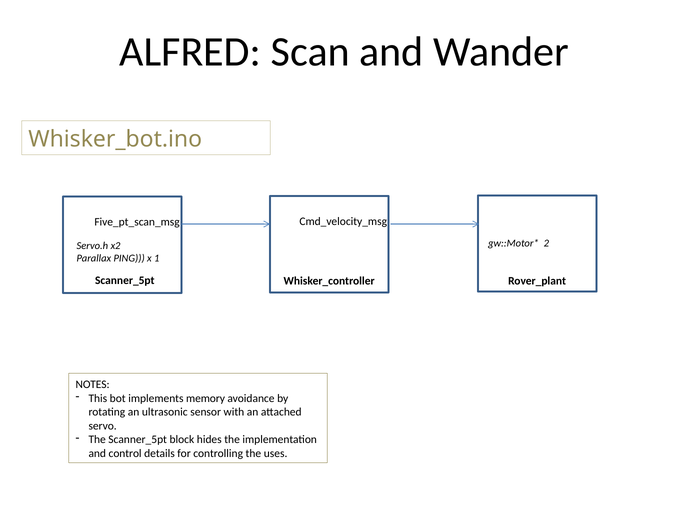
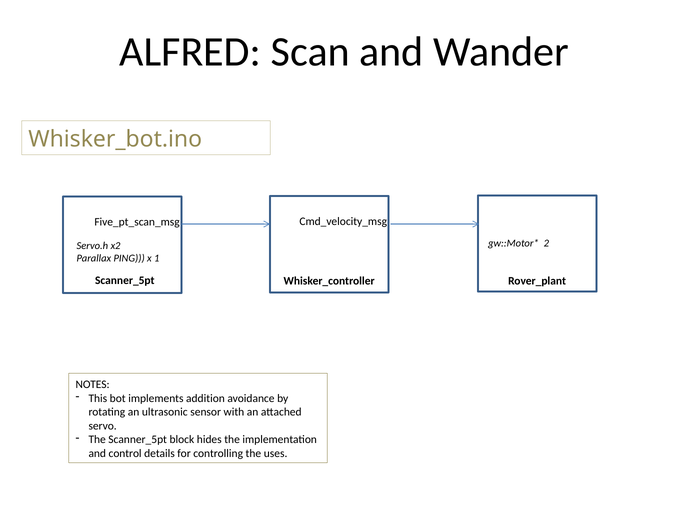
memory: memory -> addition
